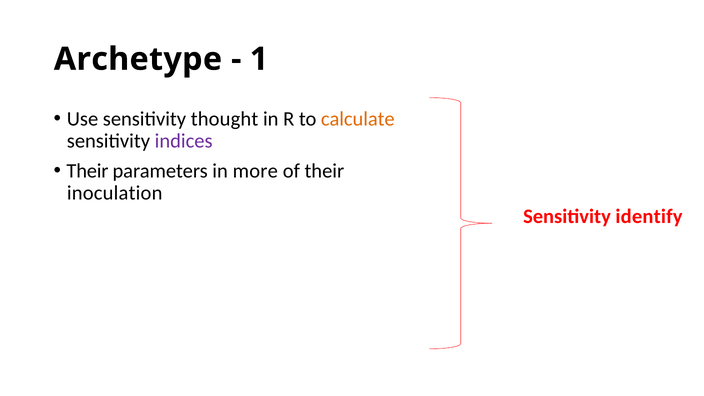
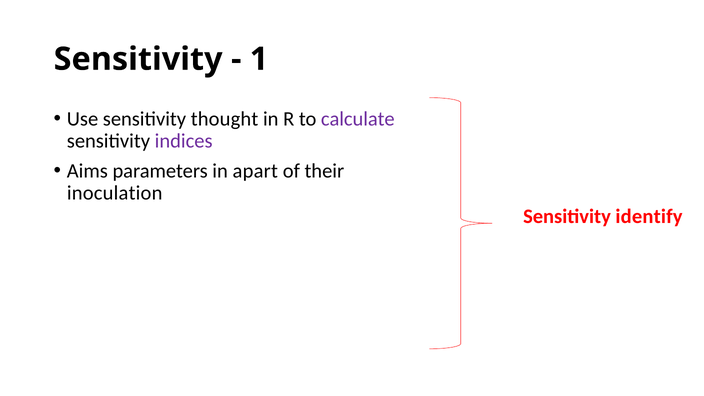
Archetype at (138, 59): Archetype -> Sensitivity
calculate colour: orange -> purple
Their at (87, 171): Their -> Aims
more: more -> apart
